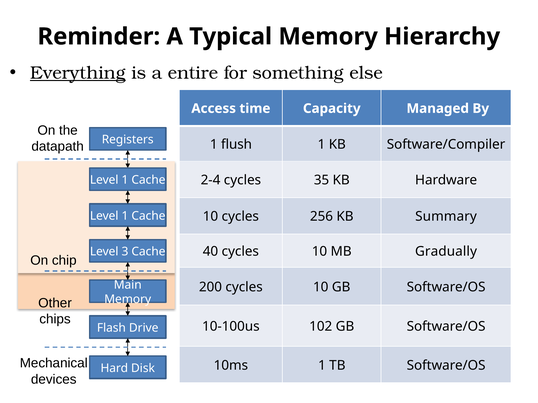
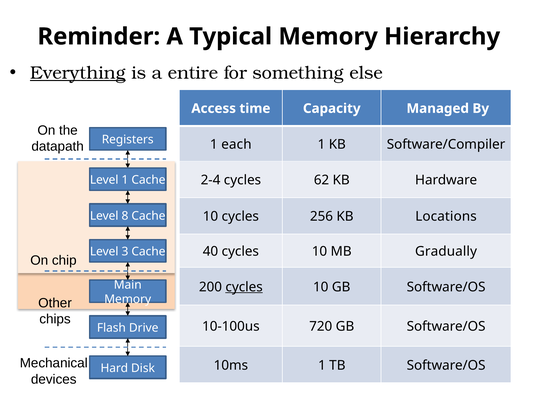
flush: flush -> each
35: 35 -> 62
1 at (125, 216): 1 -> 8
Summary: Summary -> Locations
cycles at (244, 287) underline: none -> present
102: 102 -> 720
